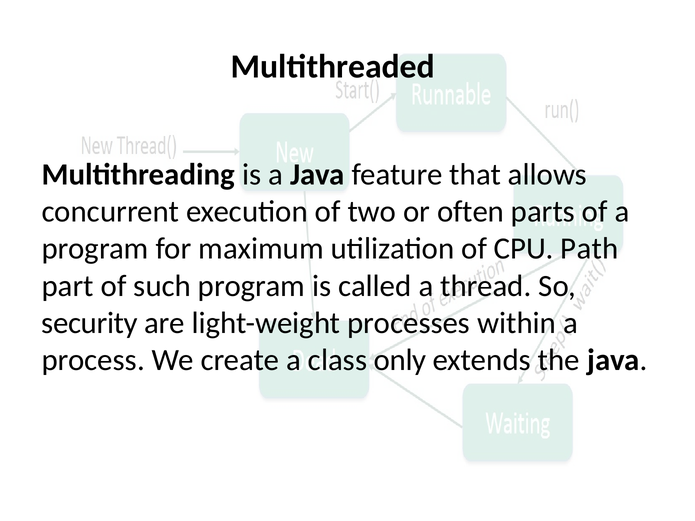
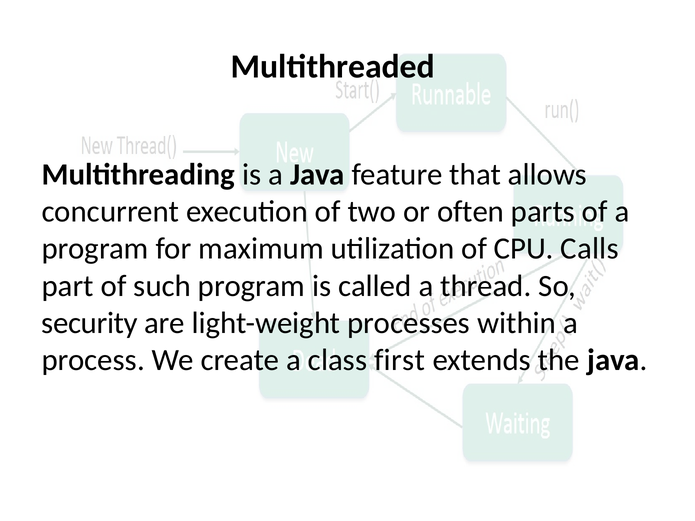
Path: Path -> Calls
only: only -> first
